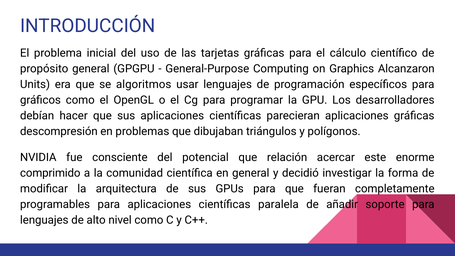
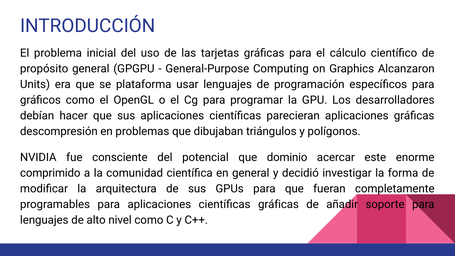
algoritmos: algoritmos -> plataforma
relación: relación -> dominio
científicas paralela: paralela -> gráficas
